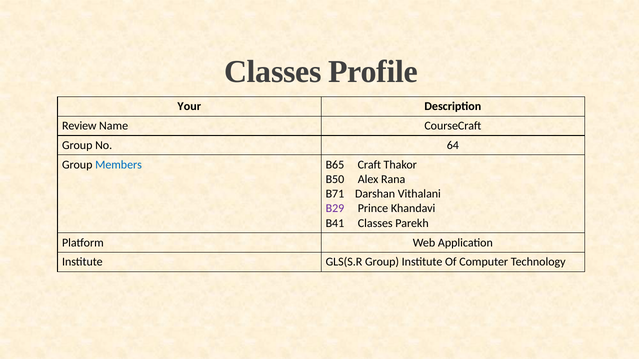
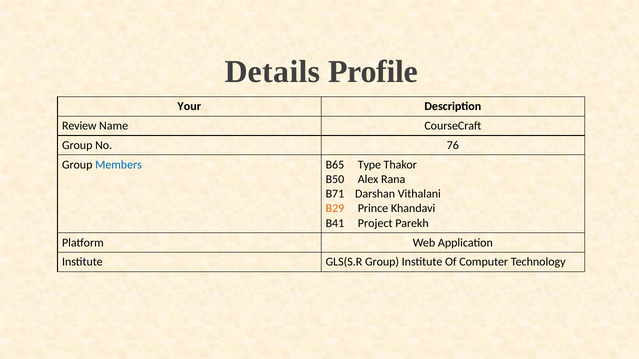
Classes at (273, 72): Classes -> Details
64: 64 -> 76
Craft: Craft -> Type
B29 colour: purple -> orange
B41 Classes: Classes -> Project
